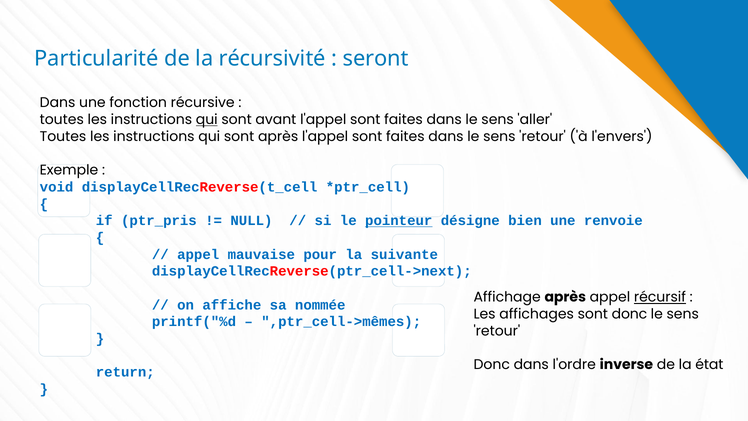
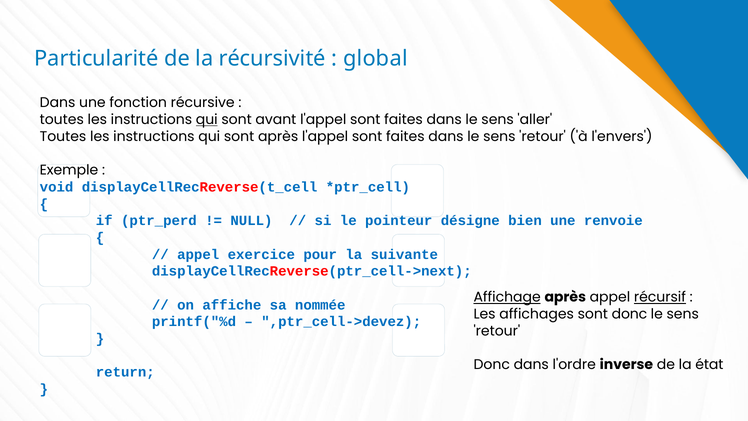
seront: seront -> global
ptr_pris: ptr_pris -> ptr_perd
pointeur underline: present -> none
mauvaise: mauvaise -> exercice
Affichage underline: none -> present
,ptr_cell->mêmes: ,ptr_cell->mêmes -> ,ptr_cell->devez
